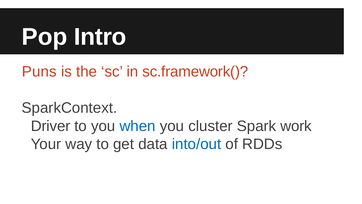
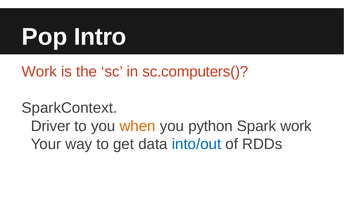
Puns at (39, 72): Puns -> Work
sc.framework(: sc.framework( -> sc.computers(
when colour: blue -> orange
cluster: cluster -> python
